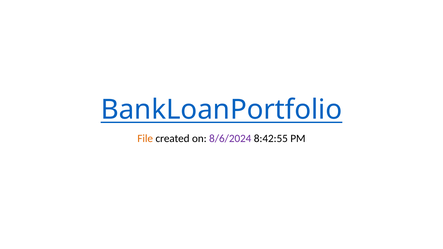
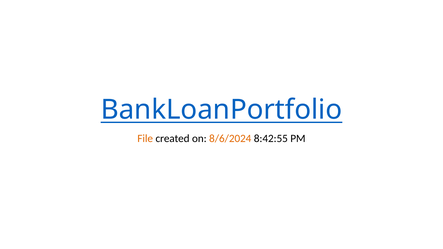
8/6/2024 colour: purple -> orange
